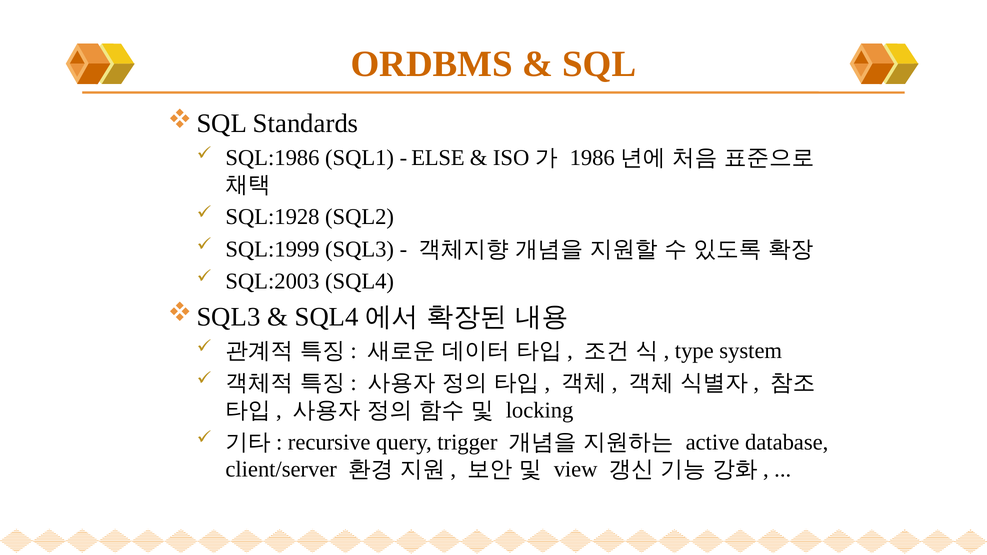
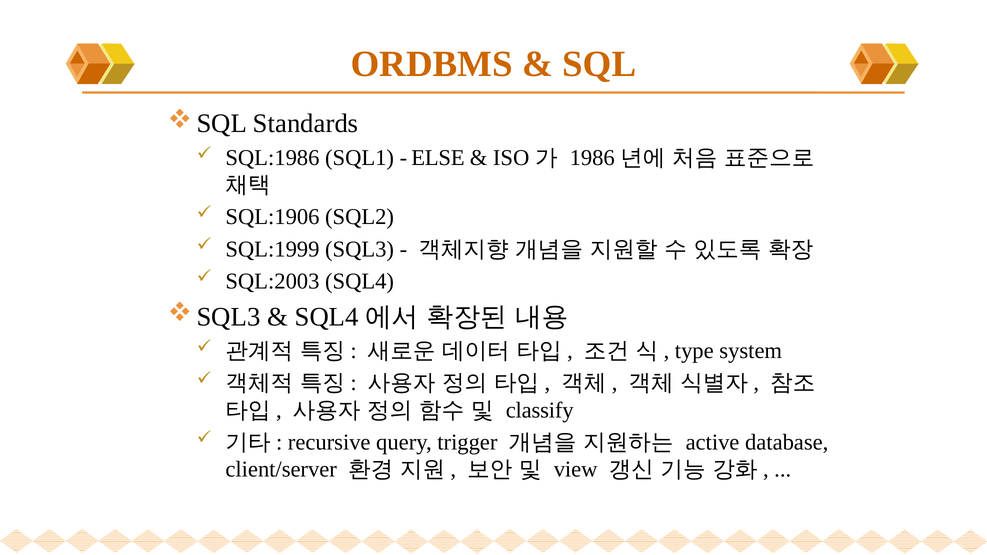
SQL:1928: SQL:1928 -> SQL:1906
locking: locking -> classify
